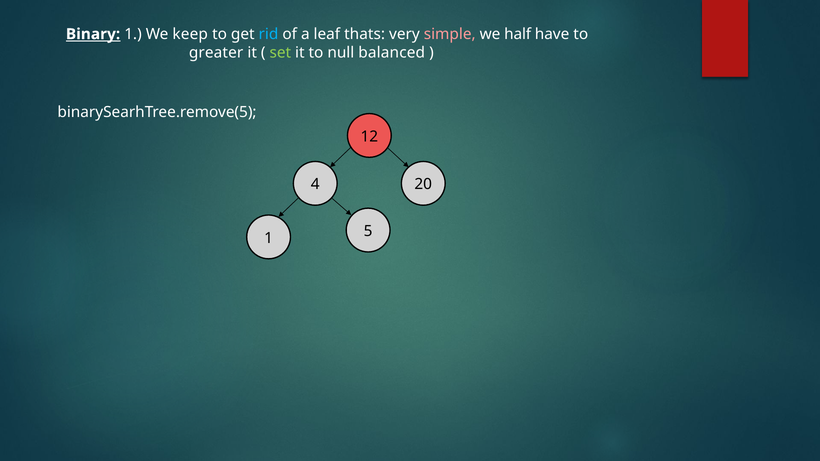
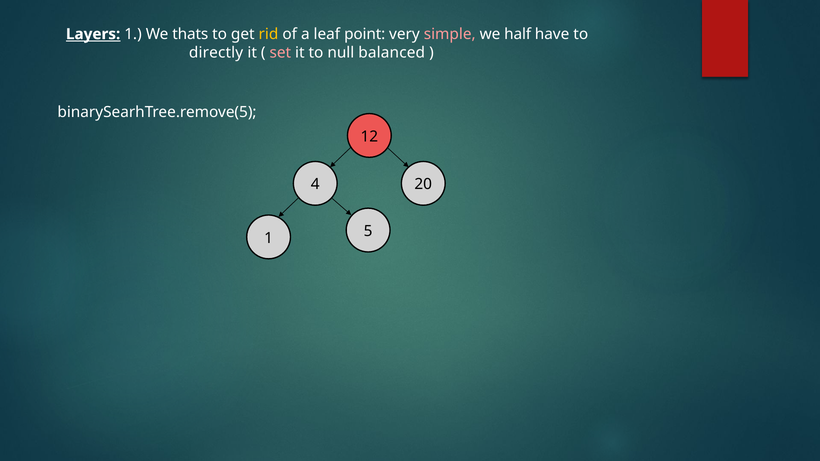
Binary: Binary -> Layers
keep: keep -> thats
rid colour: light blue -> yellow
thats: thats -> point
greater: greater -> directly
set colour: light green -> pink
